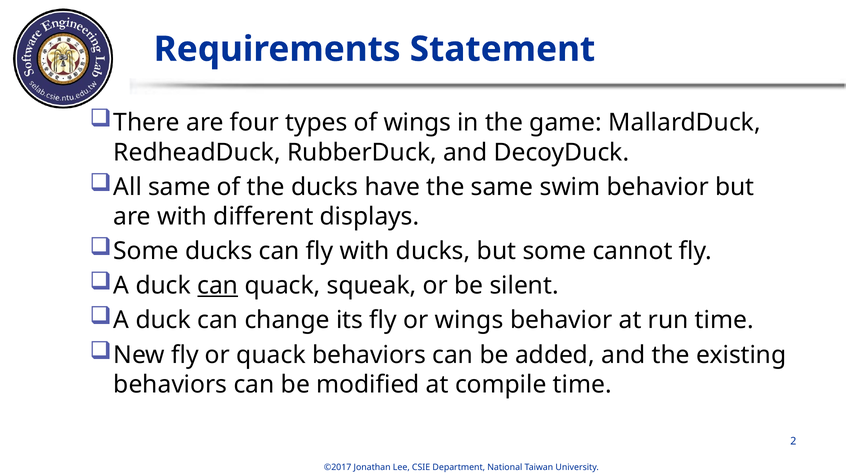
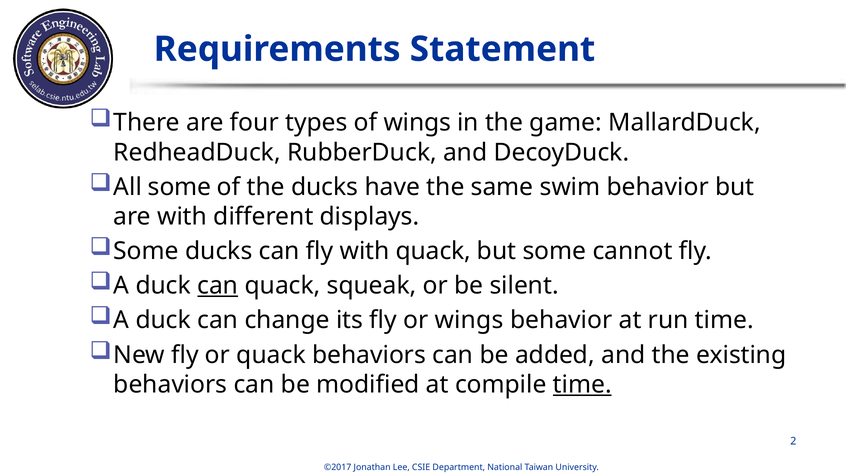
All same: same -> some
with ducks: ducks -> quack
time at (582, 384) underline: none -> present
